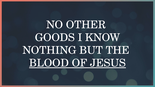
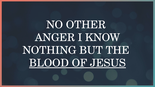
GOODS: GOODS -> ANGER
